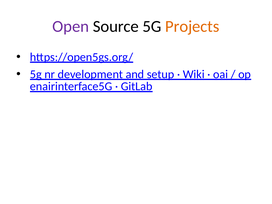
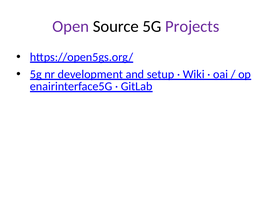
Projects colour: orange -> purple
